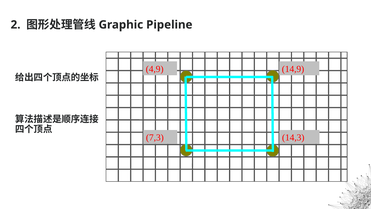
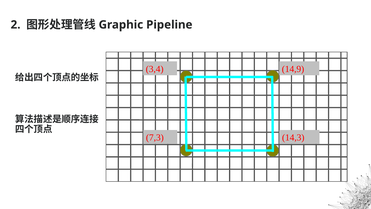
4,9: 4,9 -> 3,4
